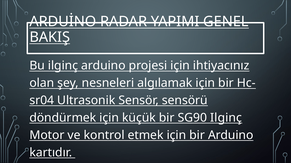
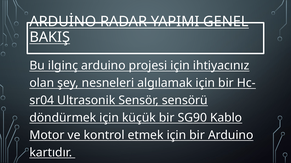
SG90 Ilginç: Ilginç -> Kablo
